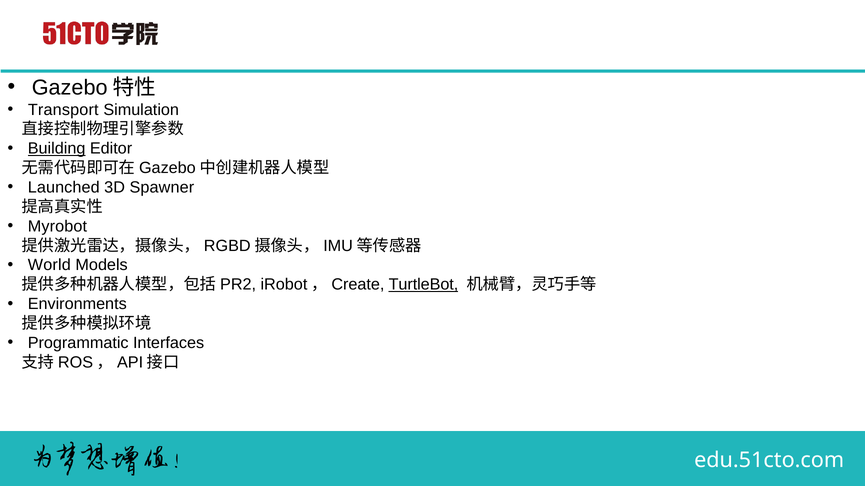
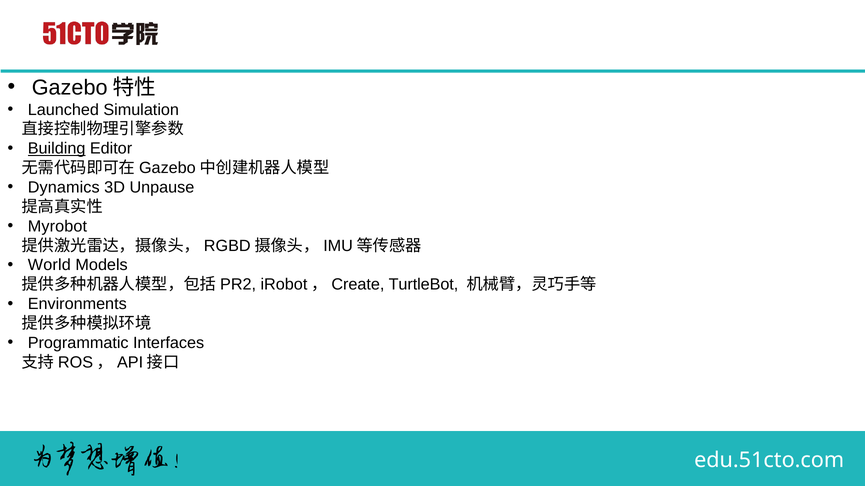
Transport: Transport -> Launched
Launched: Launched -> Dynamics
Spawner: Spawner -> Unpause
TurtleBot underline: present -> none
